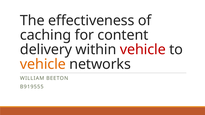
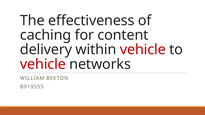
vehicle at (43, 64) colour: orange -> red
